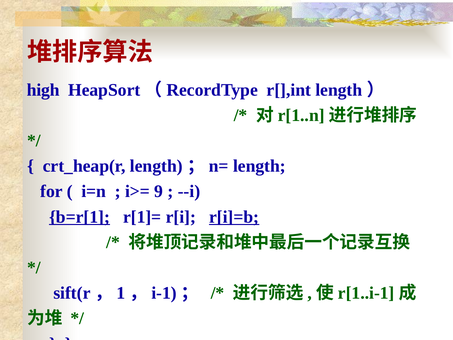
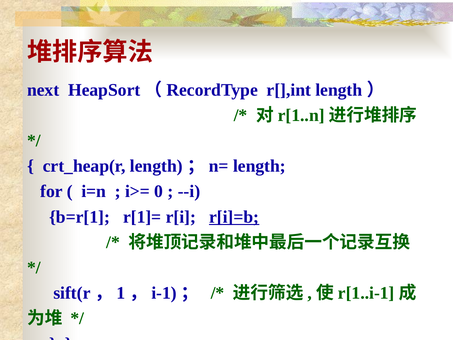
high: high -> next
9: 9 -> 0
b=r[1 underline: present -> none
